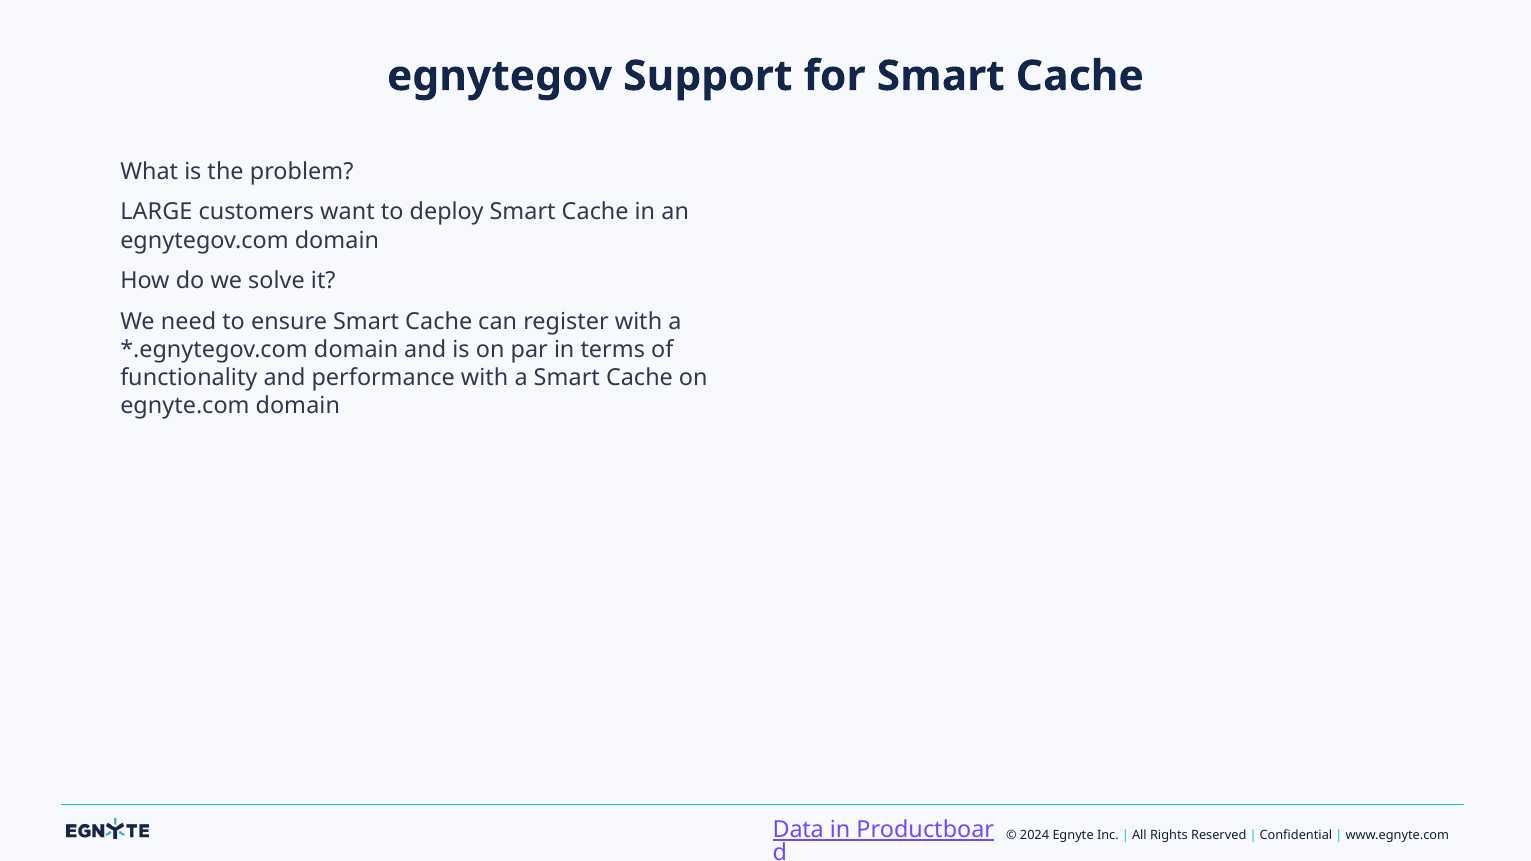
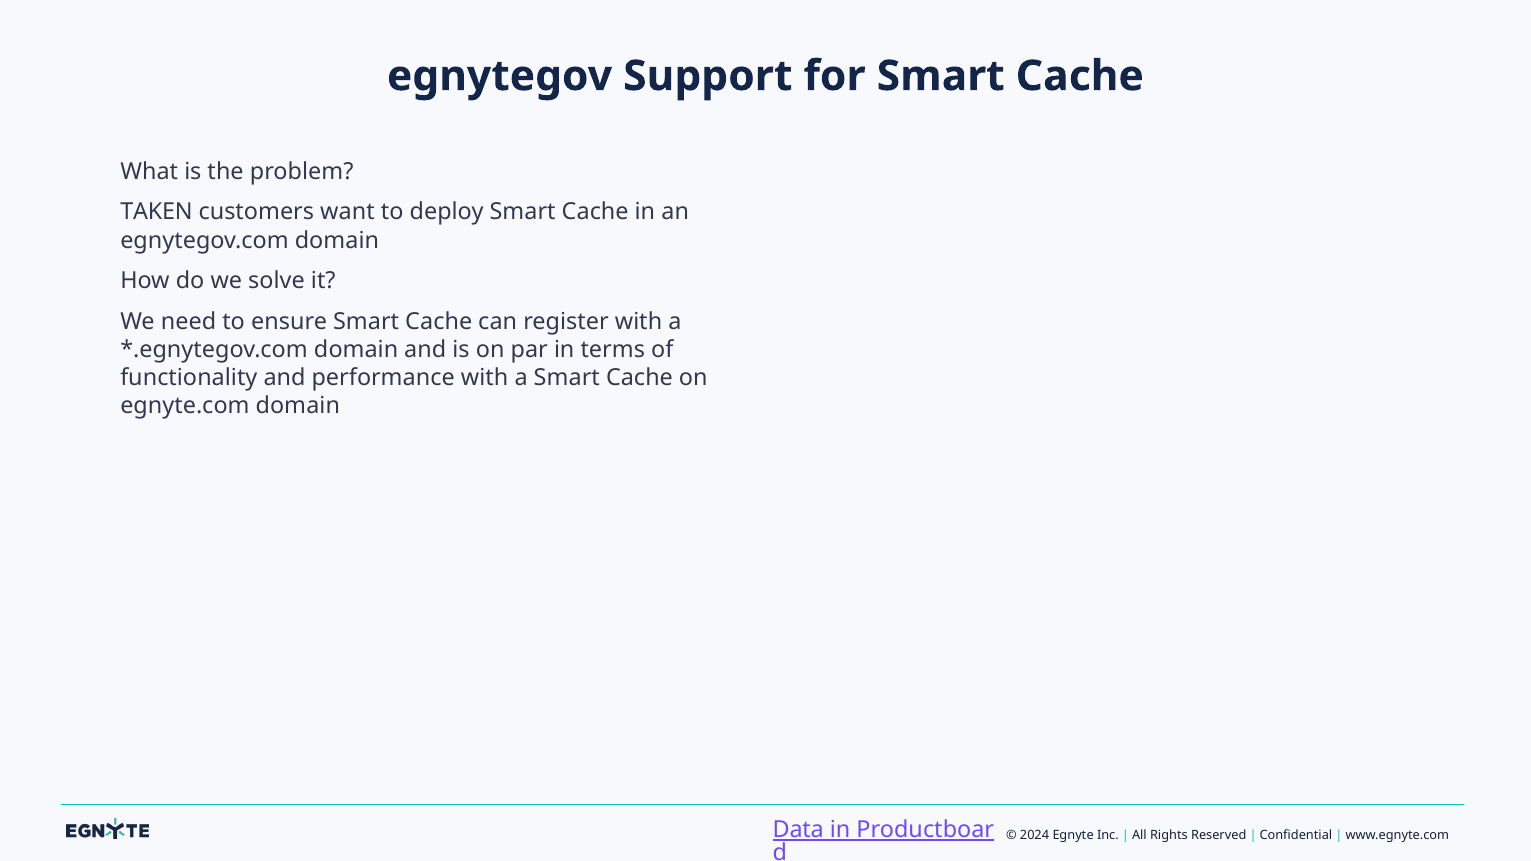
LARGE: LARGE -> TAKEN
